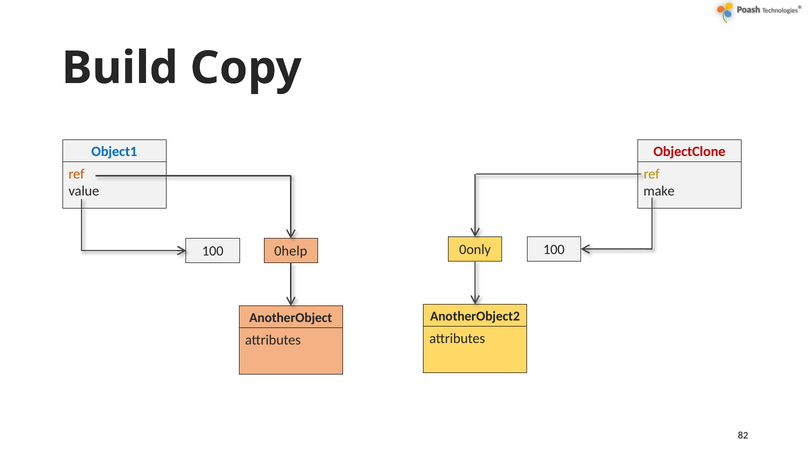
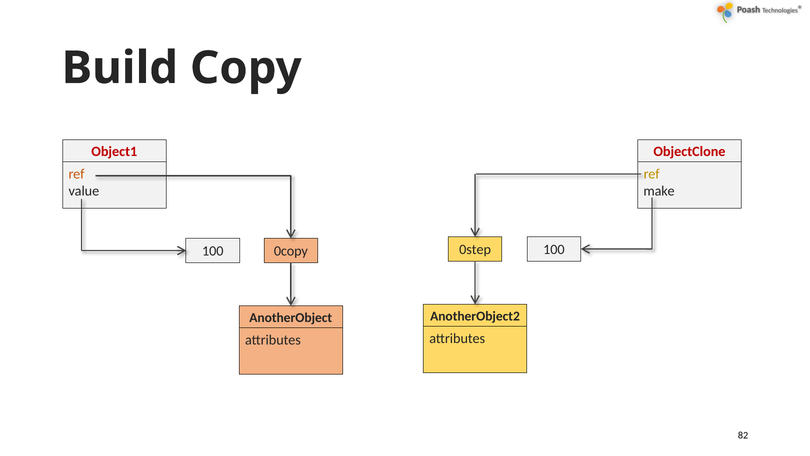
Object1 colour: blue -> red
0only: 0only -> 0step
0help: 0help -> 0copy
